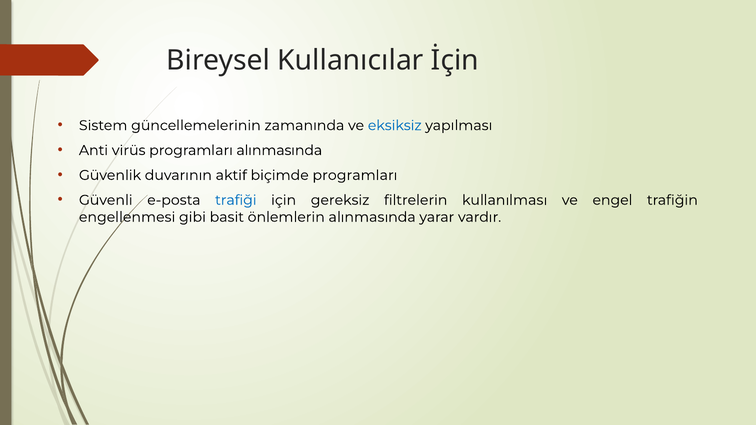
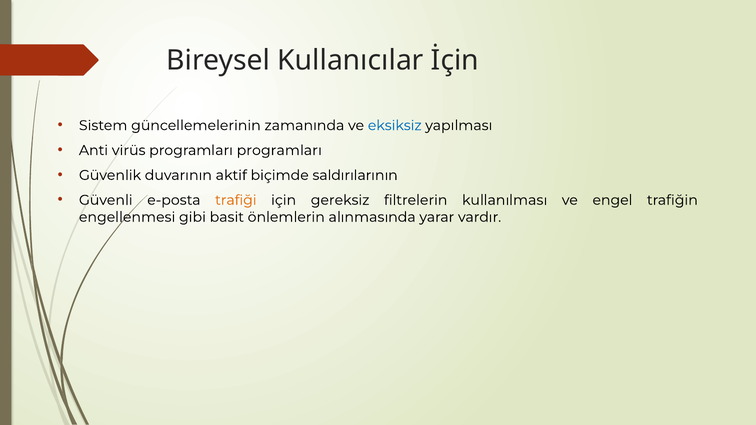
programları alınmasında: alınmasında -> programları
biçimde programları: programları -> saldırılarının
trafiği colour: blue -> orange
